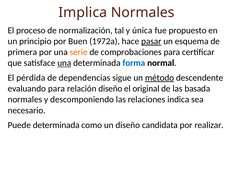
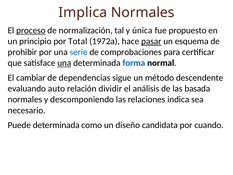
proceso underline: none -> present
Buen: Buen -> Total
primera: primera -> prohibir
serie colour: orange -> blue
pérdida: pérdida -> cambiar
método underline: present -> none
evaluando para: para -> auto
relación diseño: diseño -> dividir
original: original -> análisis
realizar: realizar -> cuando
